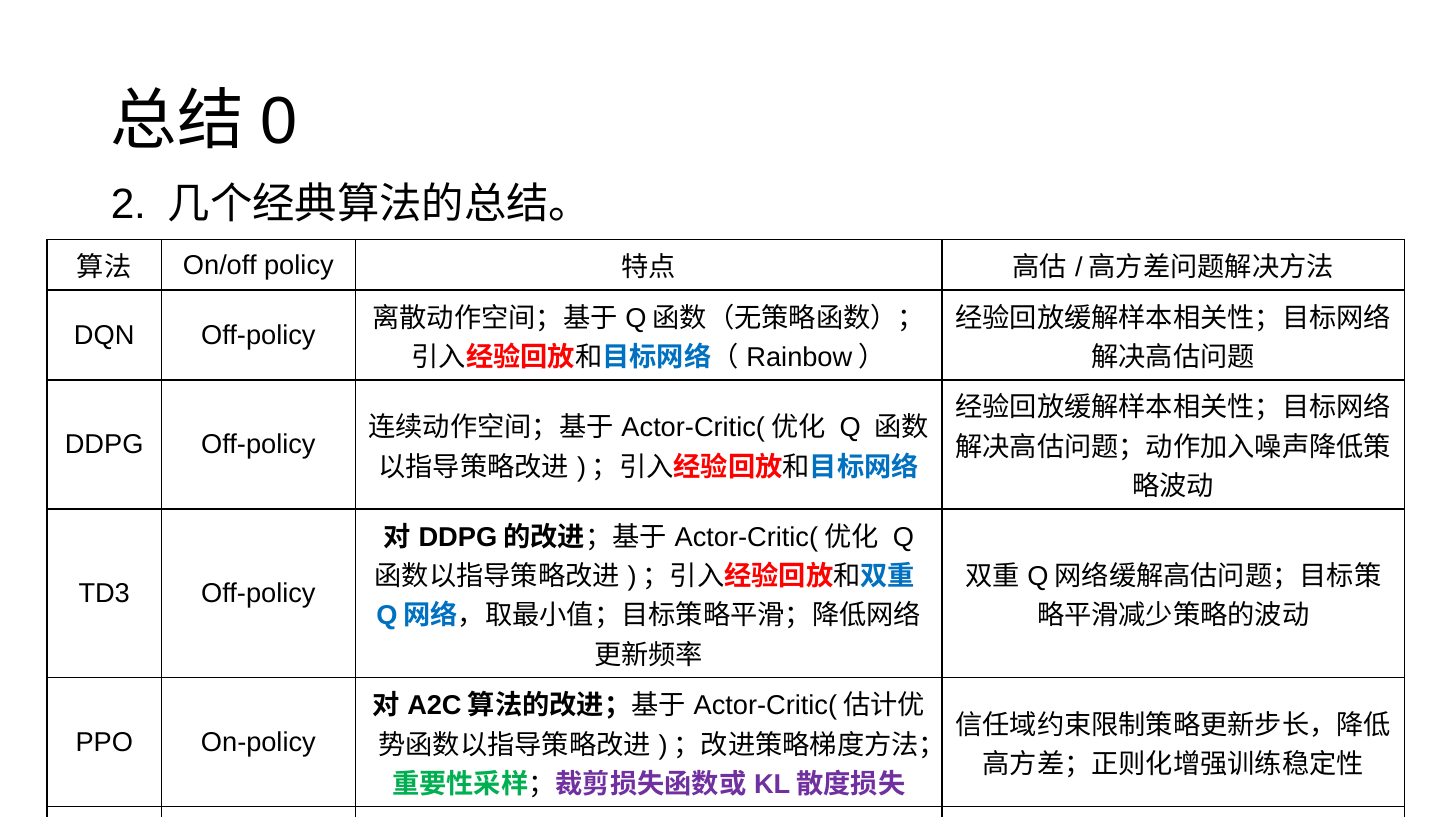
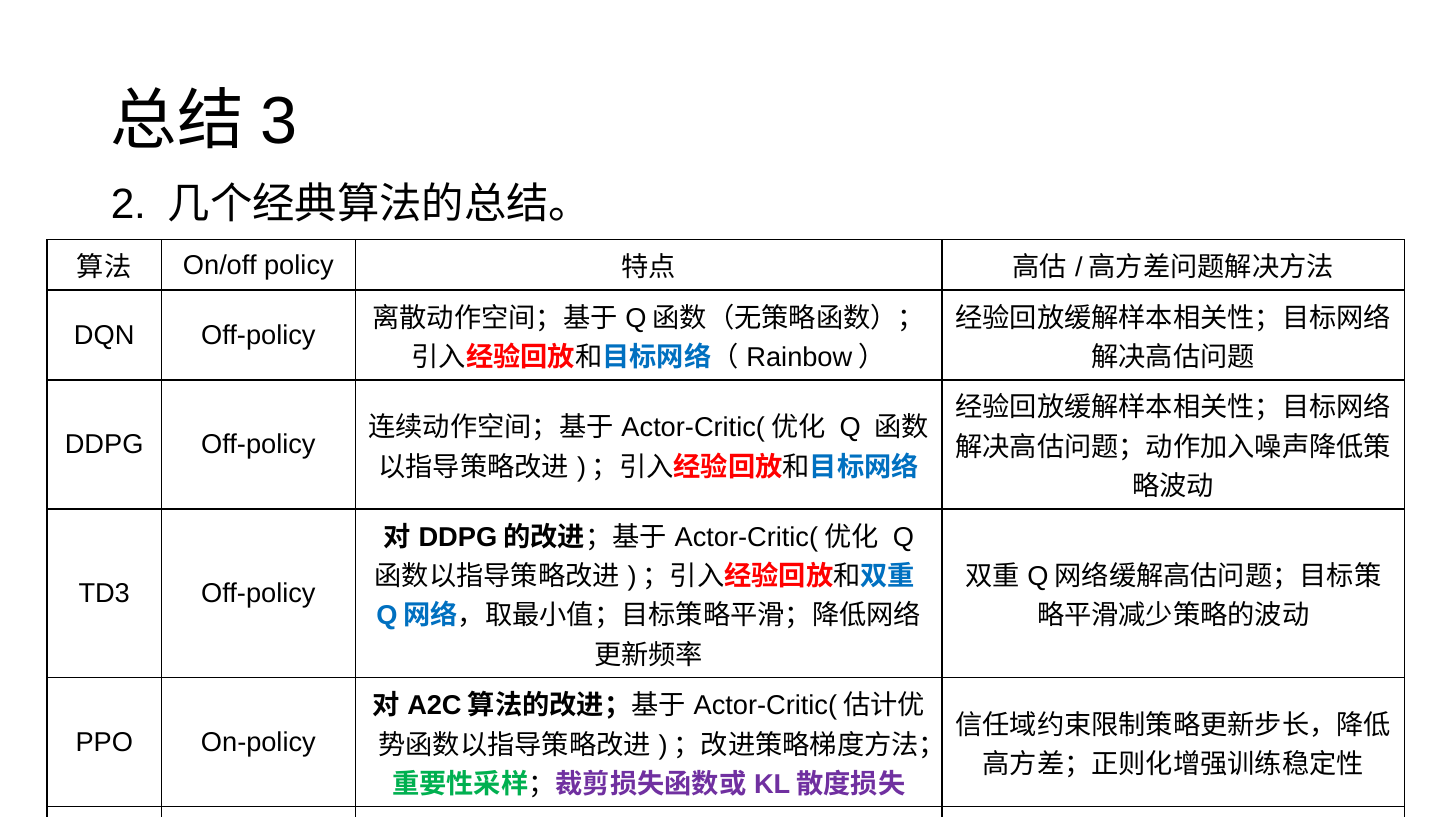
0: 0 -> 3
